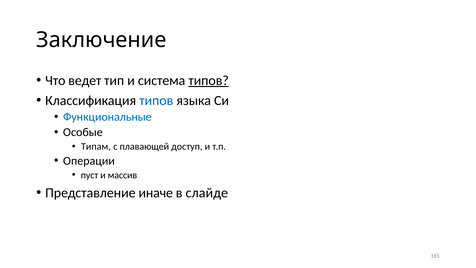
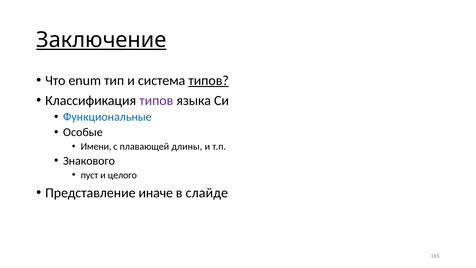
Заключение underline: none -> present
ведет: ведет -> enum
типов at (156, 100) colour: blue -> purple
Типам: Типам -> Имени
доступ: доступ -> длины
Операции: Операции -> Знакового
массив: массив -> целого
